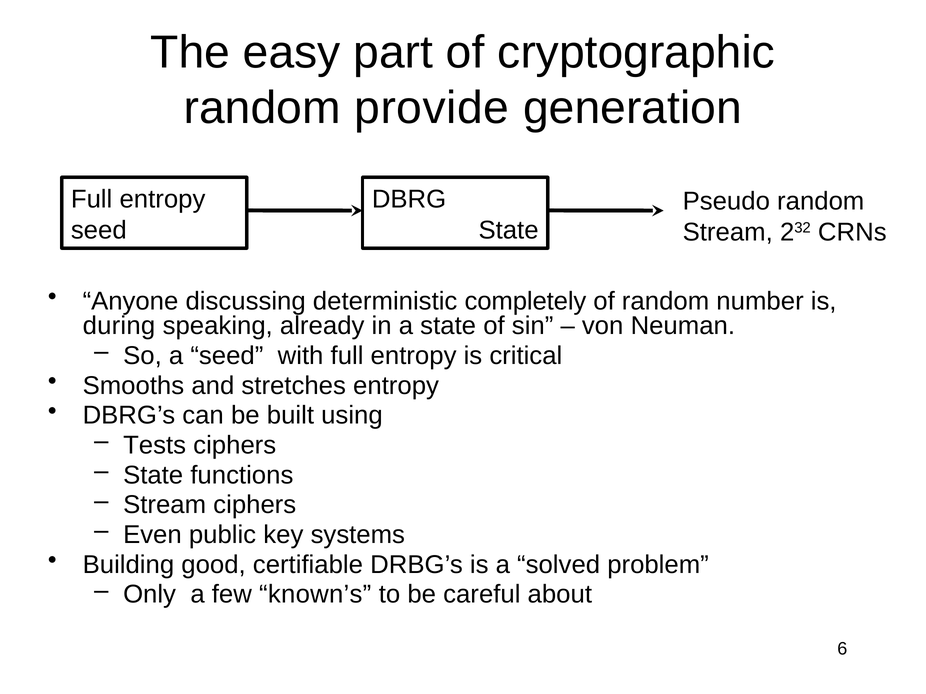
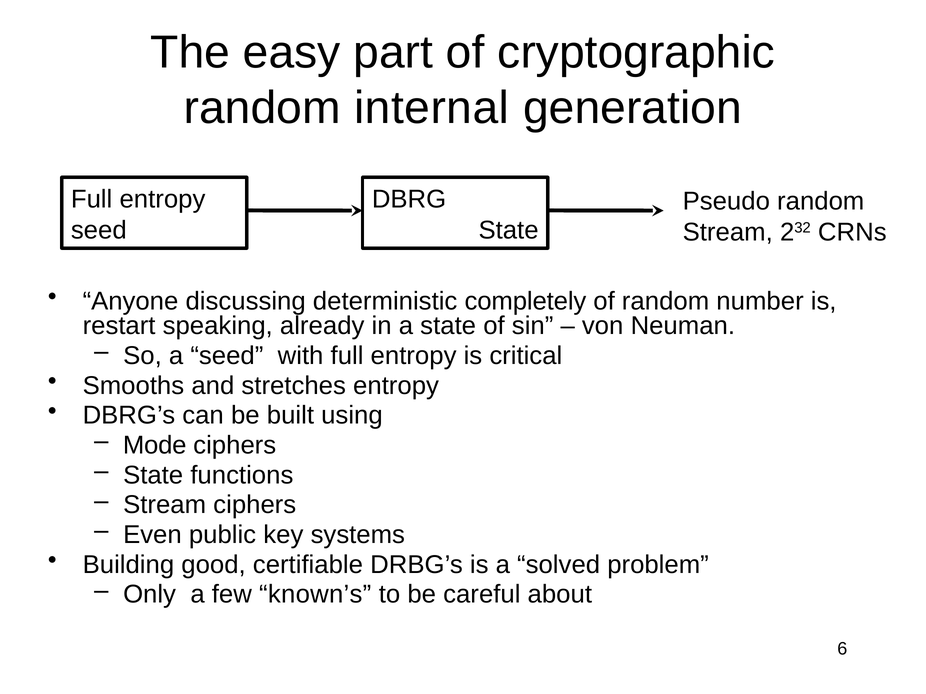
provide: provide -> internal
during: during -> restart
Tests: Tests -> Mode
